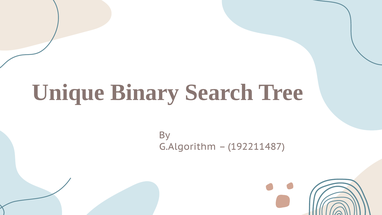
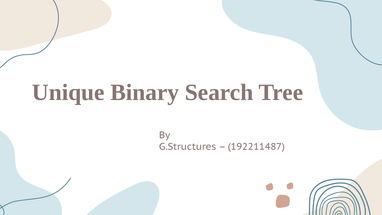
G.Algorithm: G.Algorithm -> G.Structures
